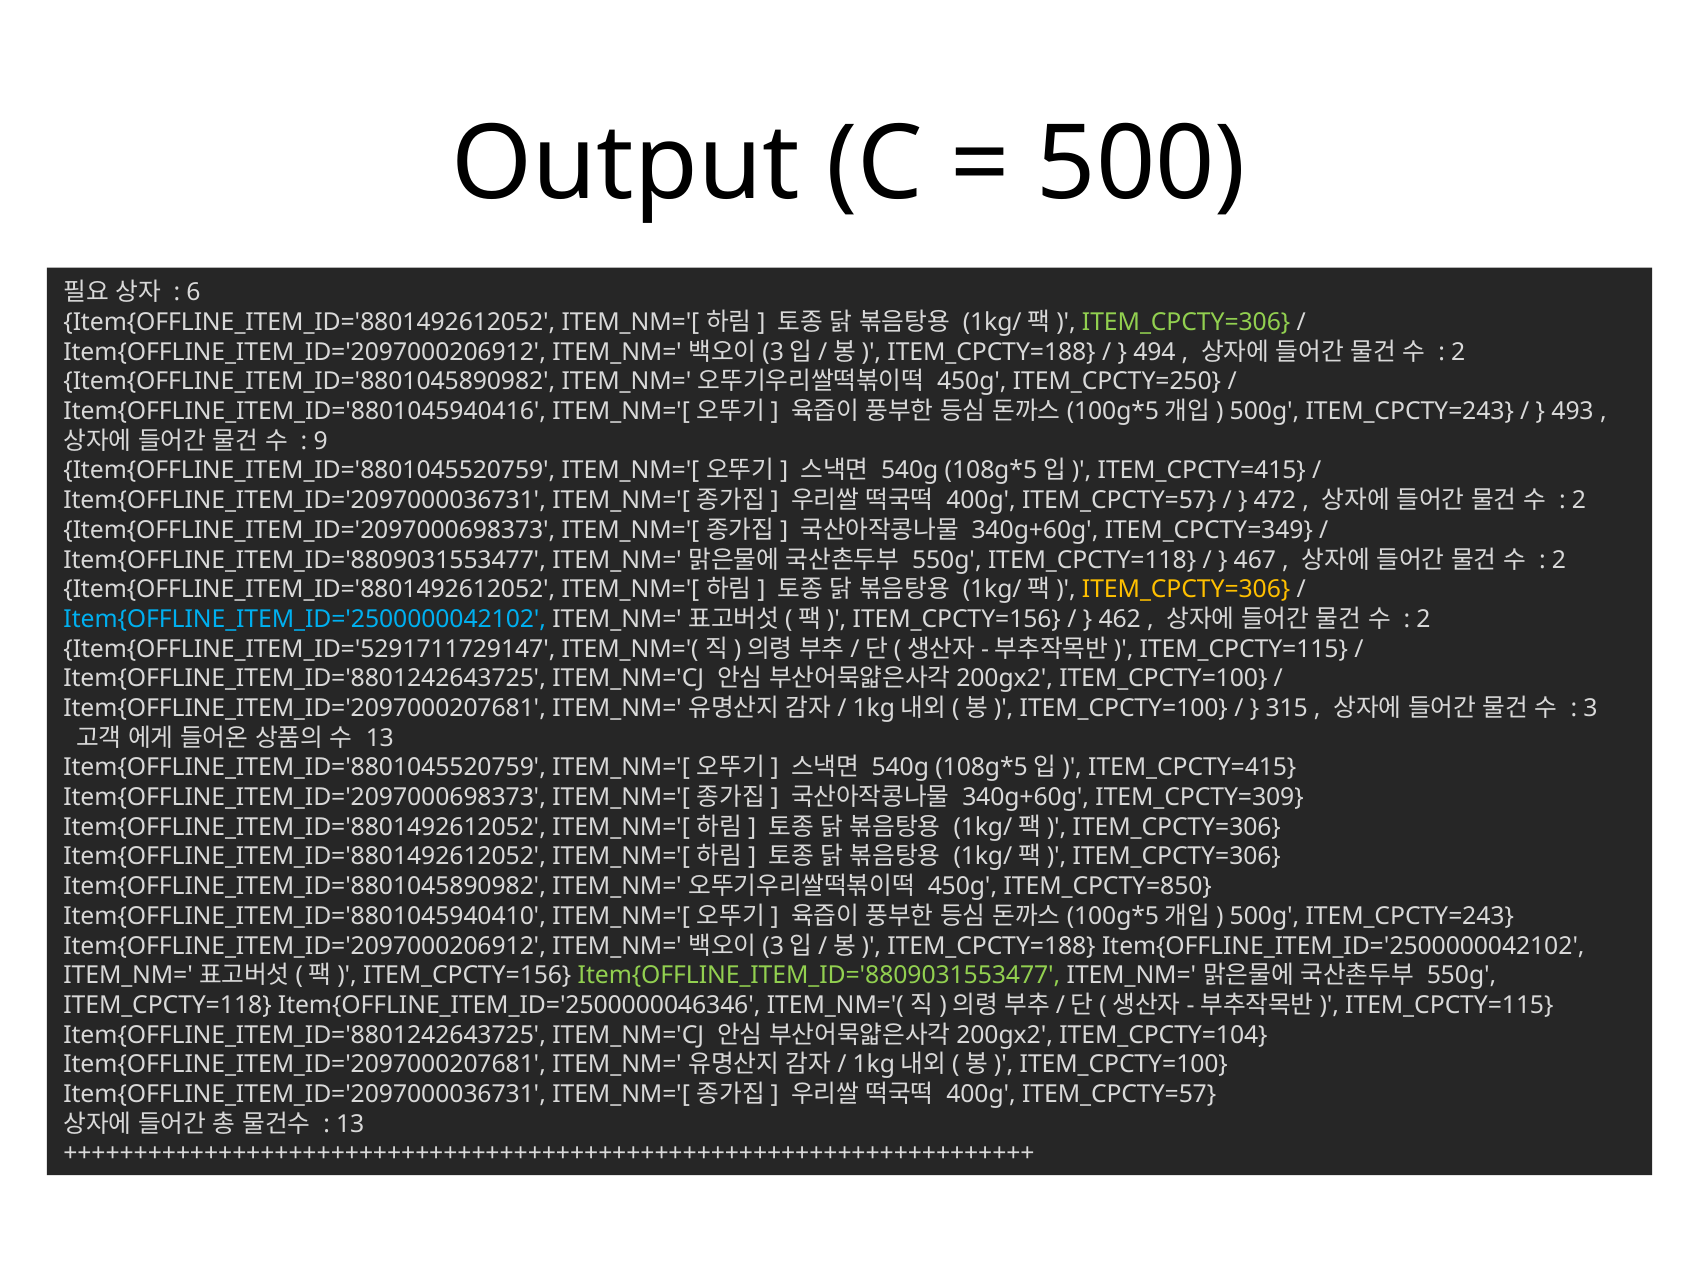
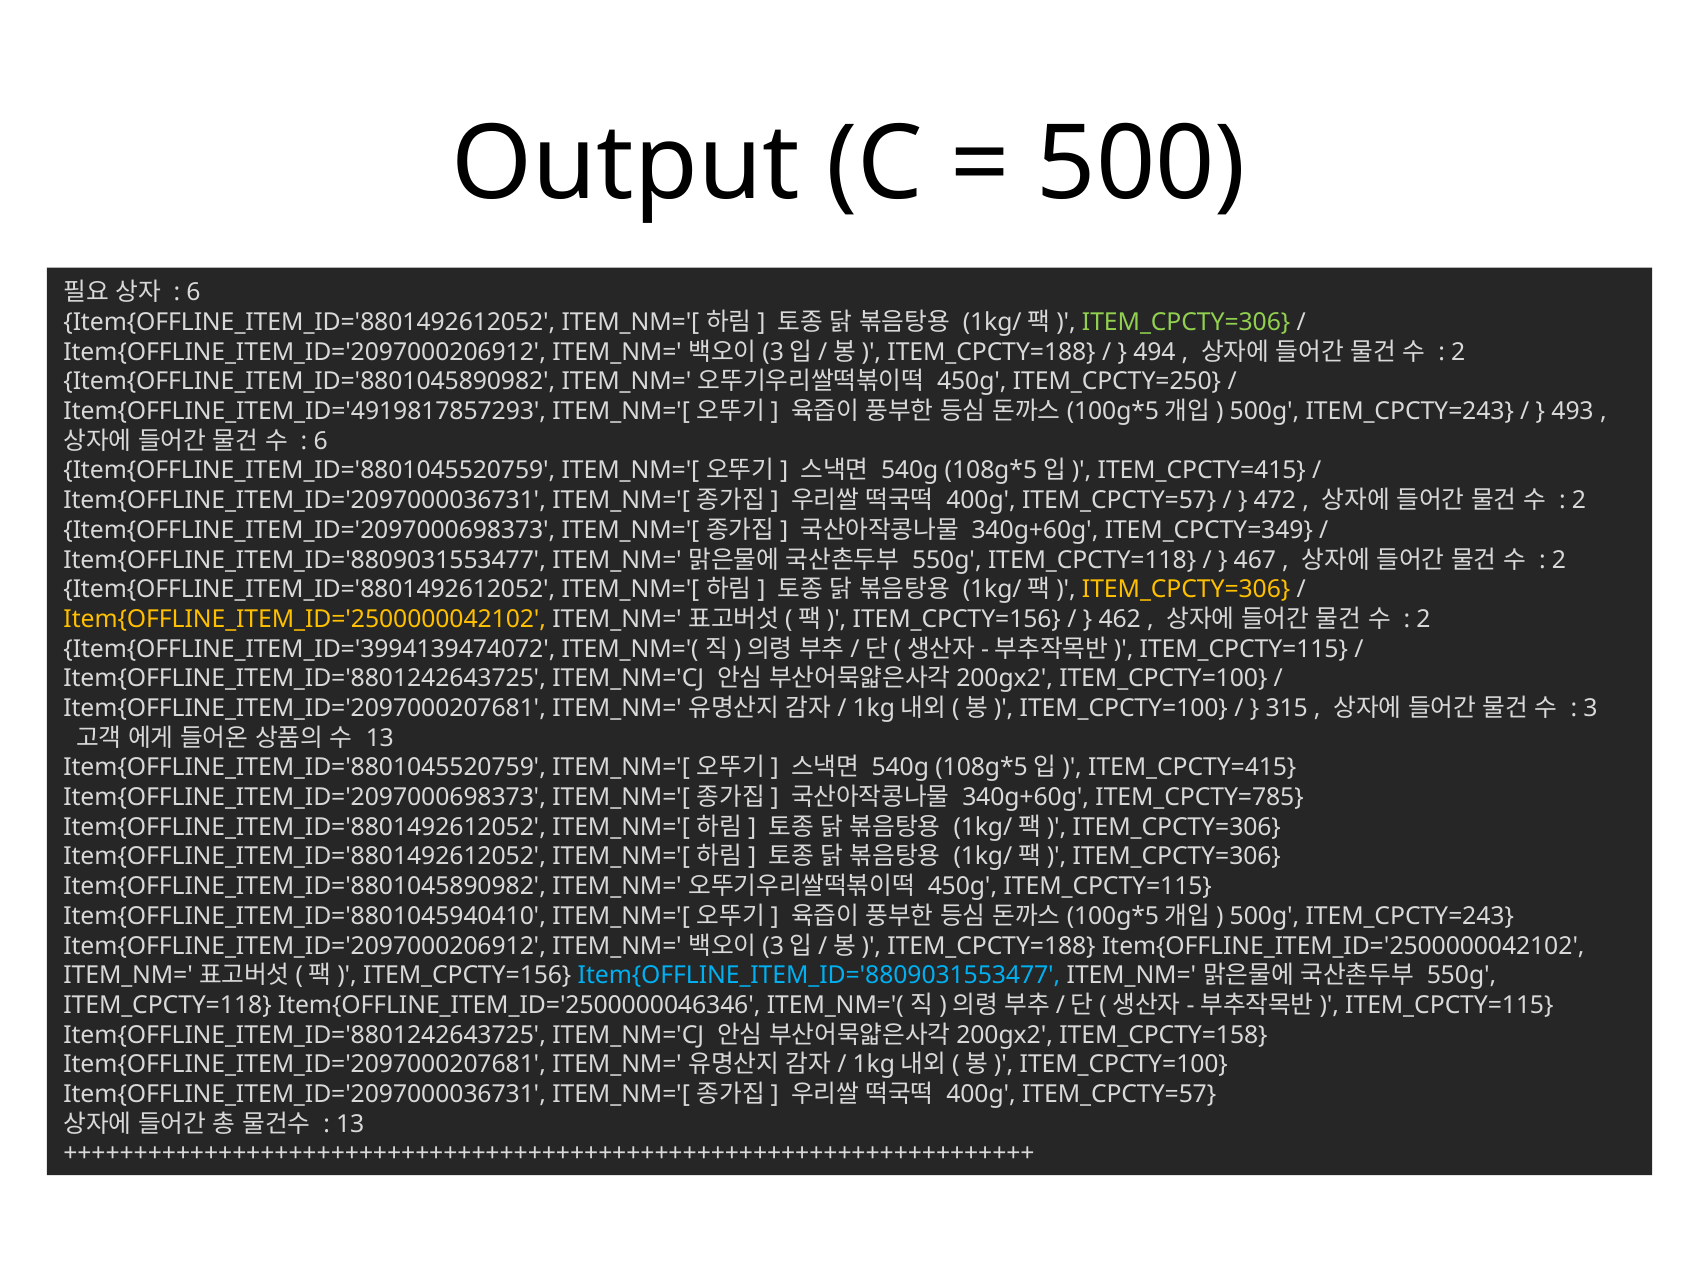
Item{OFFLINE_ITEM_ID='8801045940416: Item{OFFLINE_ITEM_ID='8801045940416 -> Item{OFFLINE_ITEM_ID='4919817857293
9 at (321, 441): 9 -> 6
Item{OFFLINE_ITEM_ID='2500000042102 at (305, 619) colour: light blue -> yellow
Item{OFFLINE_ITEM_ID='5291711729147: Item{OFFLINE_ITEM_ID='5291711729147 -> Item{OFFLINE_ITEM_ID='3994139474072
ITEM_CPCTY=309: ITEM_CPCTY=309 -> ITEM_CPCTY=785
450g ITEM_CPCTY=850: ITEM_CPCTY=850 -> ITEM_CPCTY=115
Item{OFFLINE_ITEM_ID='8809031553477 at (819, 976) colour: light green -> light blue
ITEM_CPCTY=104: ITEM_CPCTY=104 -> ITEM_CPCTY=158
